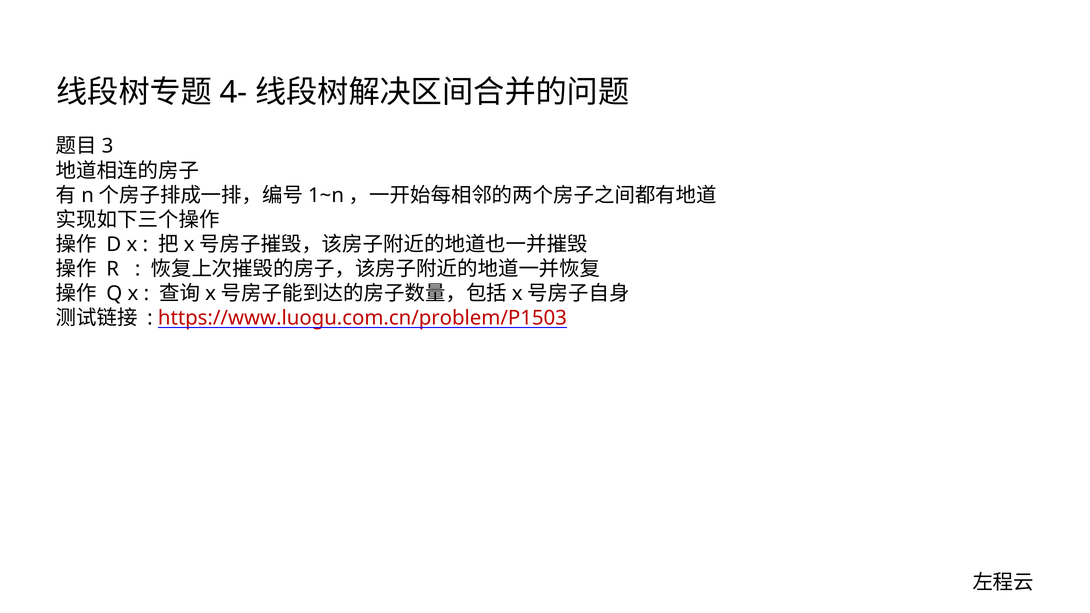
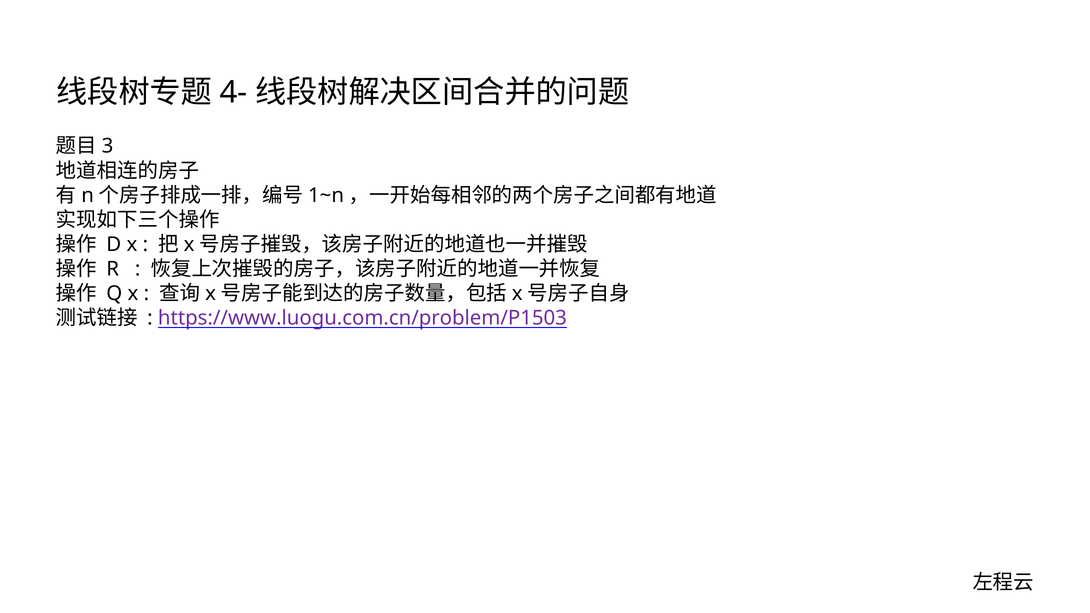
https://www.luogu.com.cn/problem/P1503 colour: red -> purple
